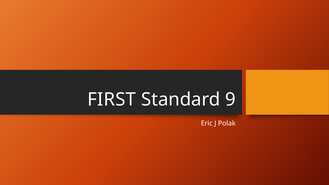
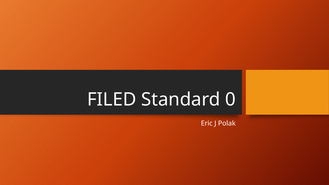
FIRST: FIRST -> FILED
9: 9 -> 0
